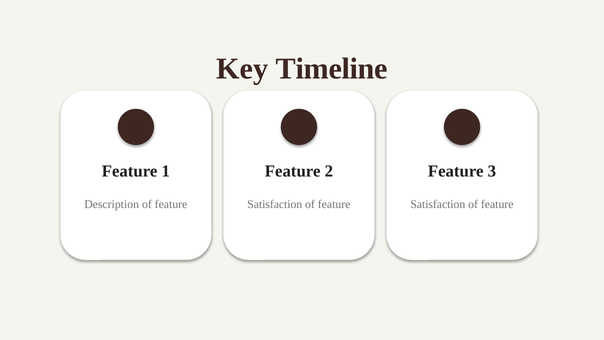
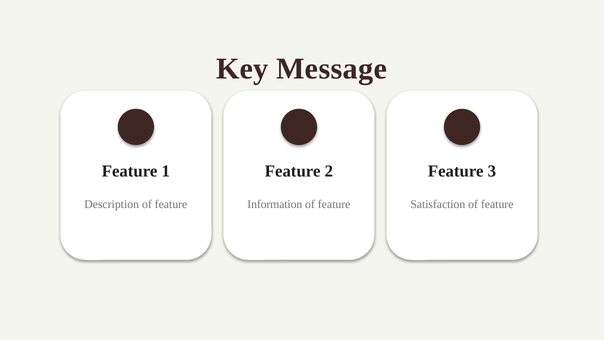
Timeline: Timeline -> Message
Satisfaction at (275, 204): Satisfaction -> Information
